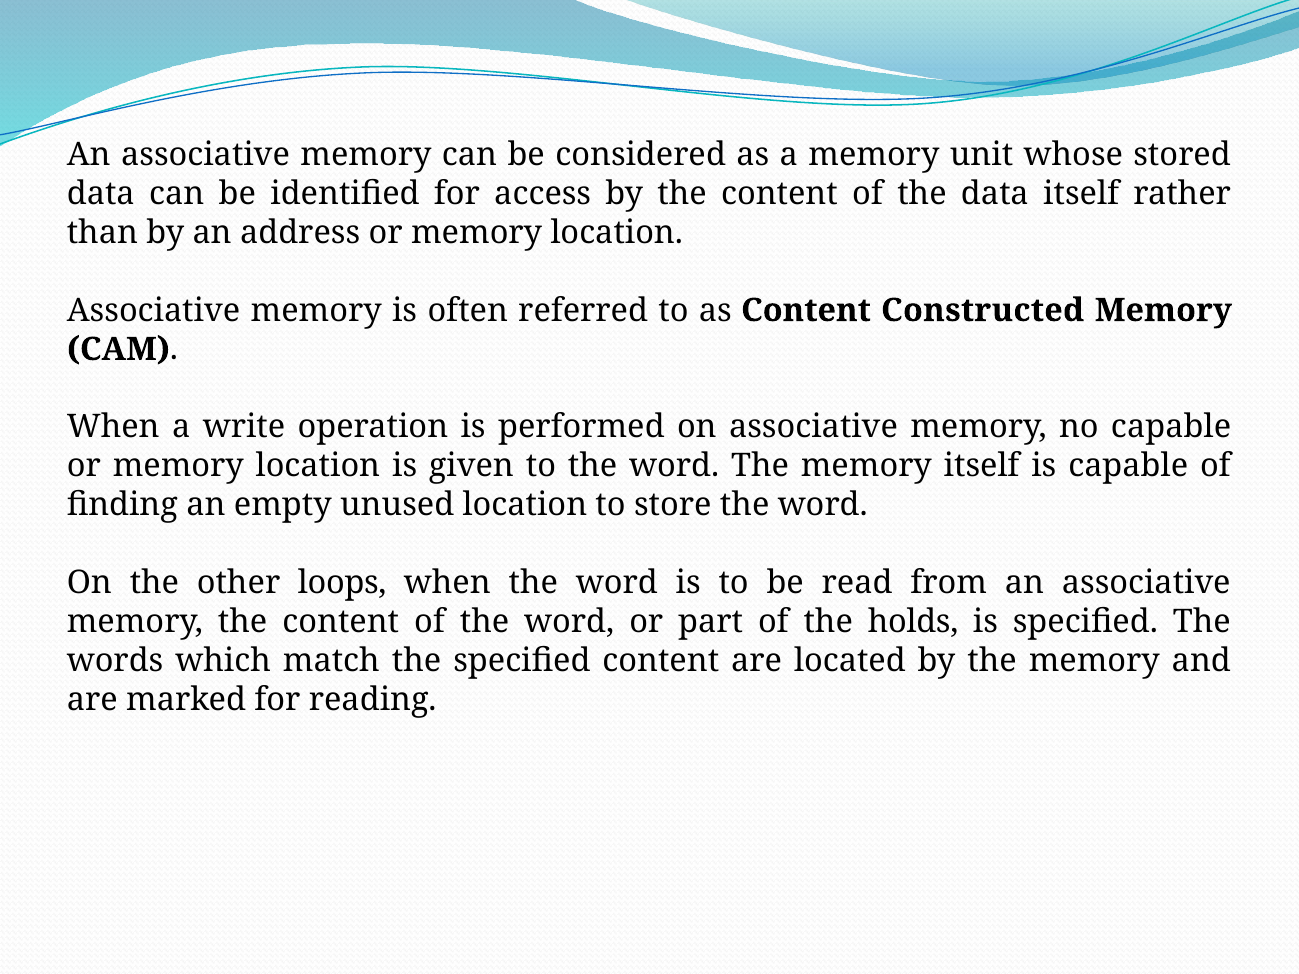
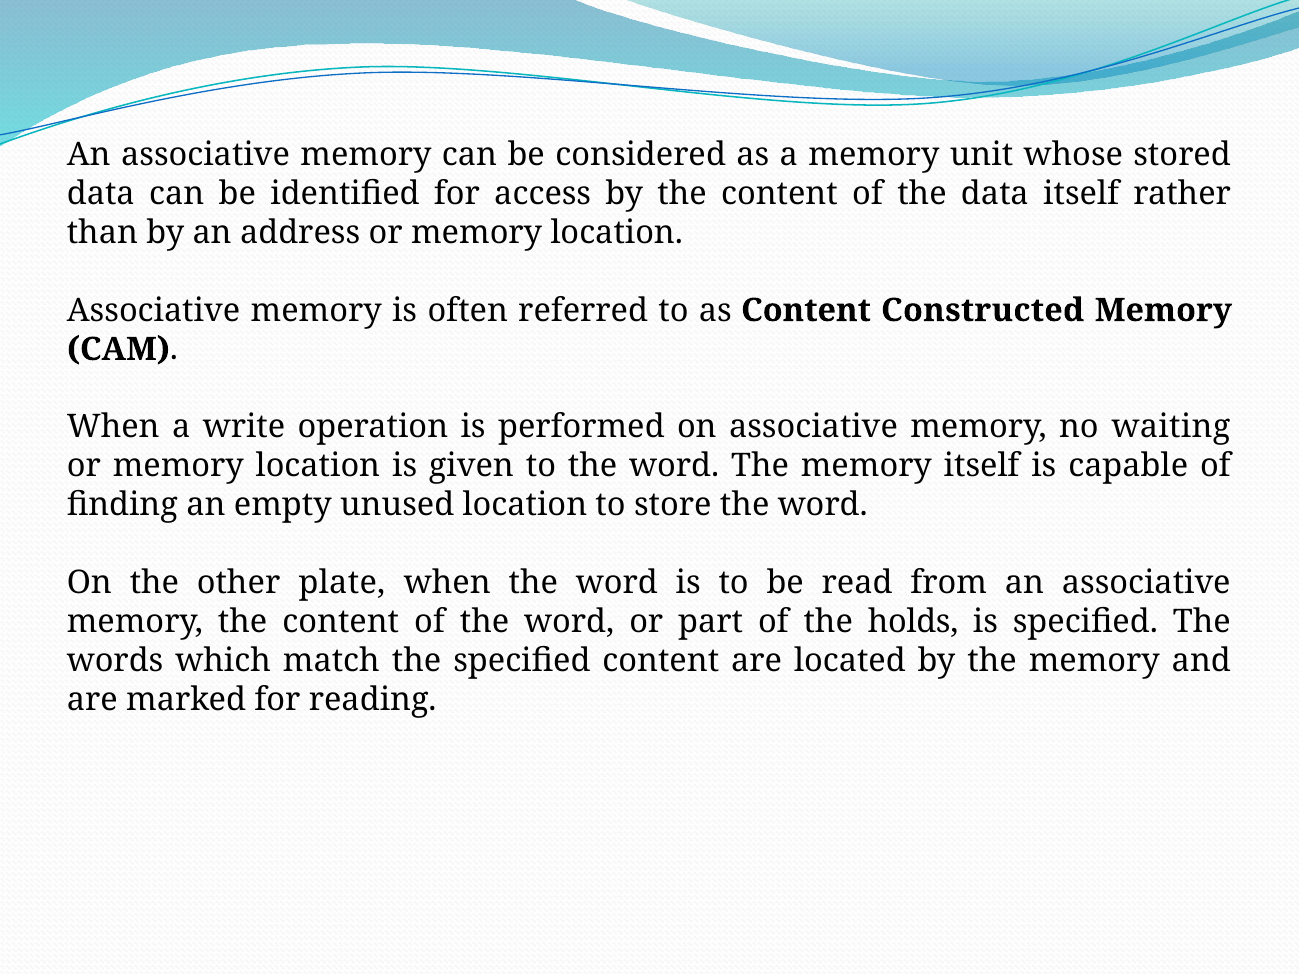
no capable: capable -> waiting
loops: loops -> plate
